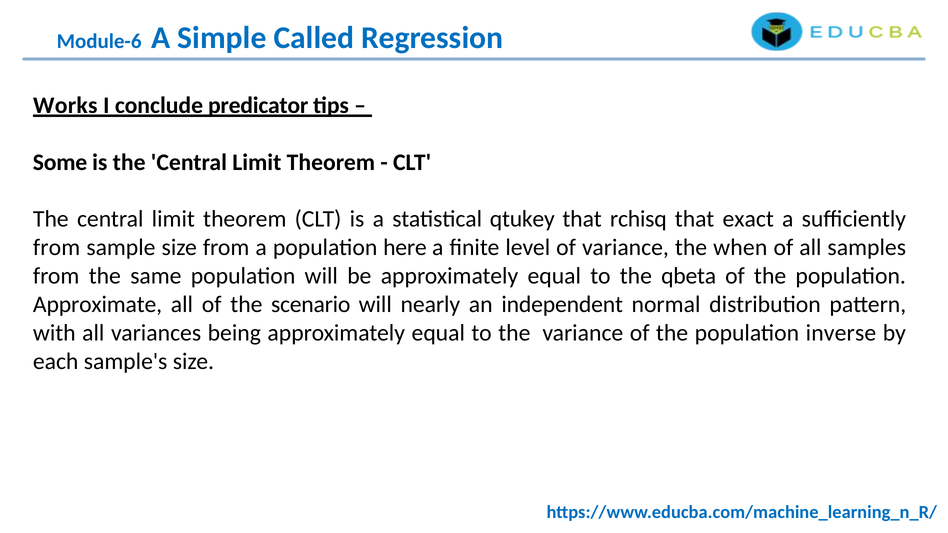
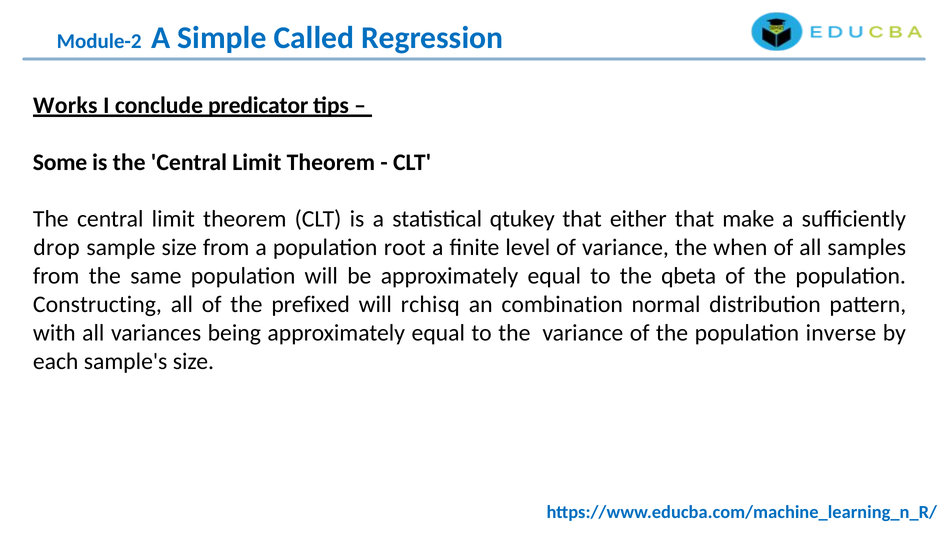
Module-6: Module-6 -> Module-2
rchisq: rchisq -> either
exact: exact -> make
from at (57, 248): from -> drop
here: here -> root
Approximate: Approximate -> Constructing
scenario: scenario -> prefixed
nearly: nearly -> rchisq
independent: independent -> combination
